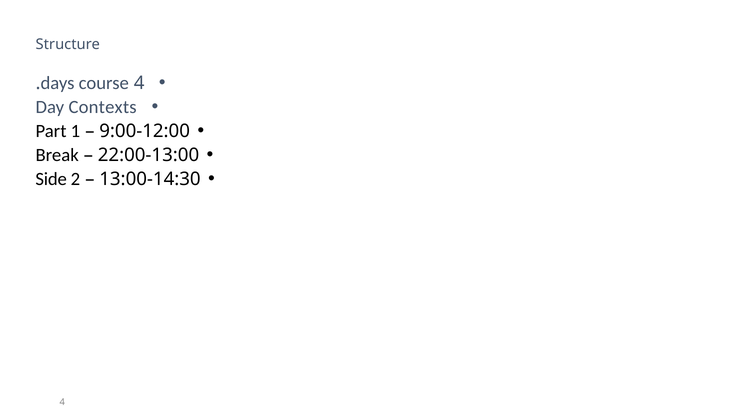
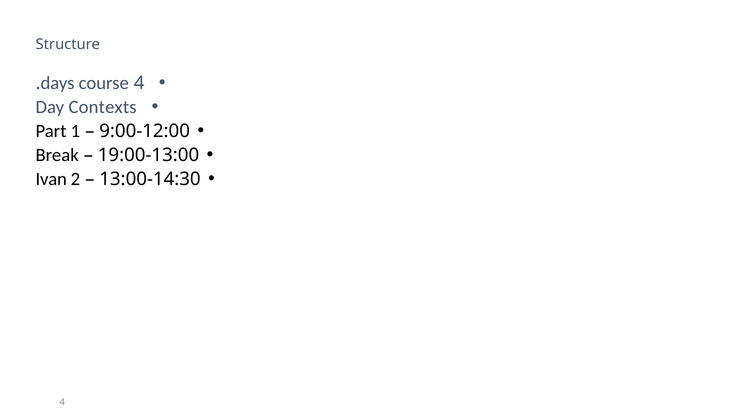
22:00-13:00: 22:00-13:00 -> 19:00-13:00
Side: Side -> Ivan
